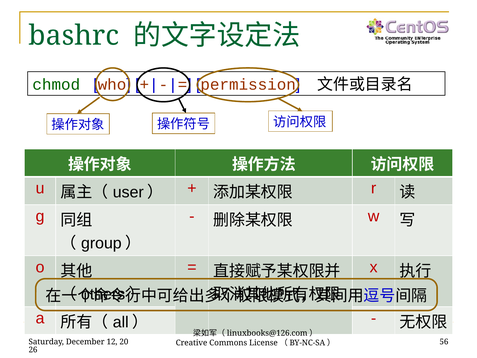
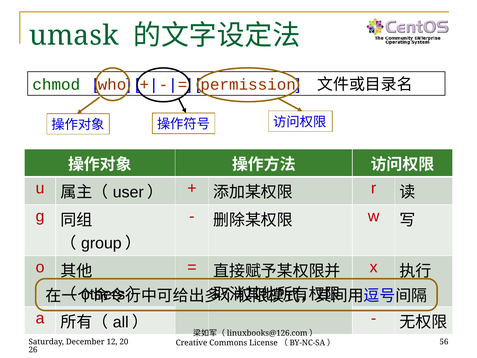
bashrc: bashrc -> umask
